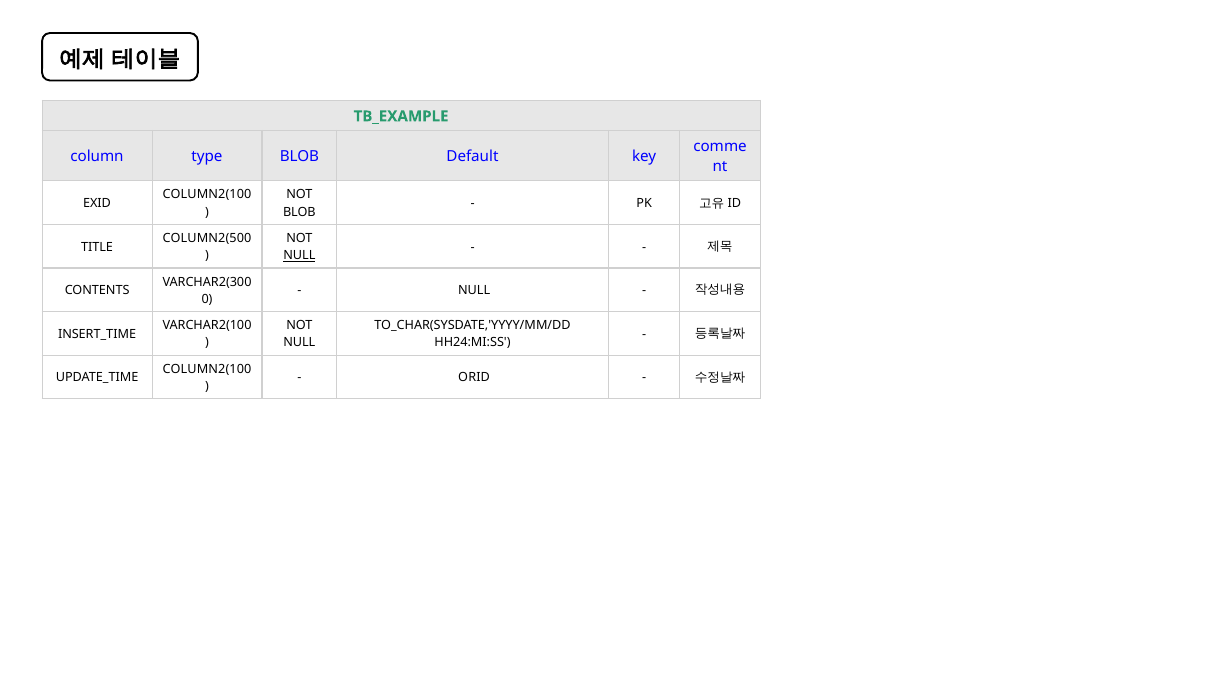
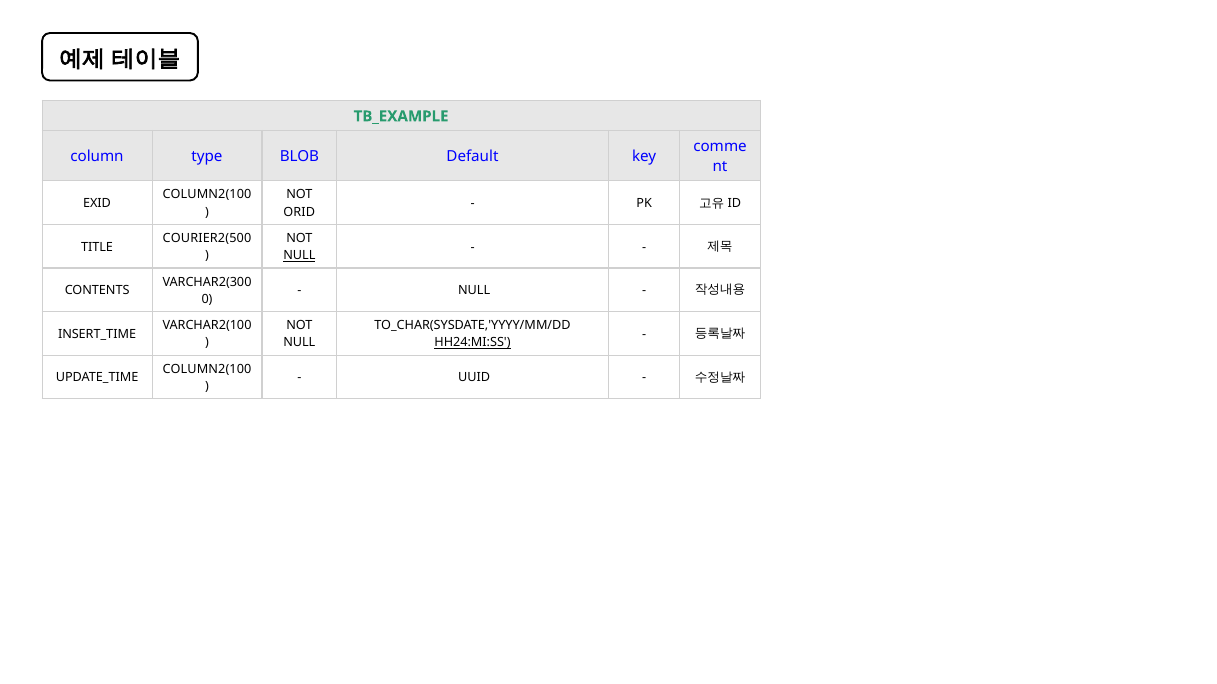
BLOB at (299, 212): BLOB -> ORID
COLUMN2(500: COLUMN2(500 -> COURIER2(500
HH24:MI:SS underline: none -> present
ORID: ORID -> UUID
